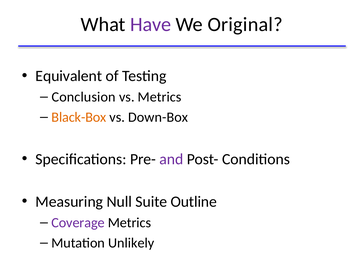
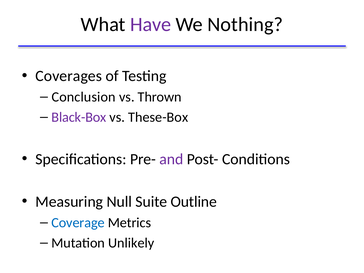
Original: Original -> Nothing
Equivalent: Equivalent -> Coverages
vs Metrics: Metrics -> Thrown
Black-Box colour: orange -> purple
Down-Box: Down-Box -> These-Box
Coverage colour: purple -> blue
